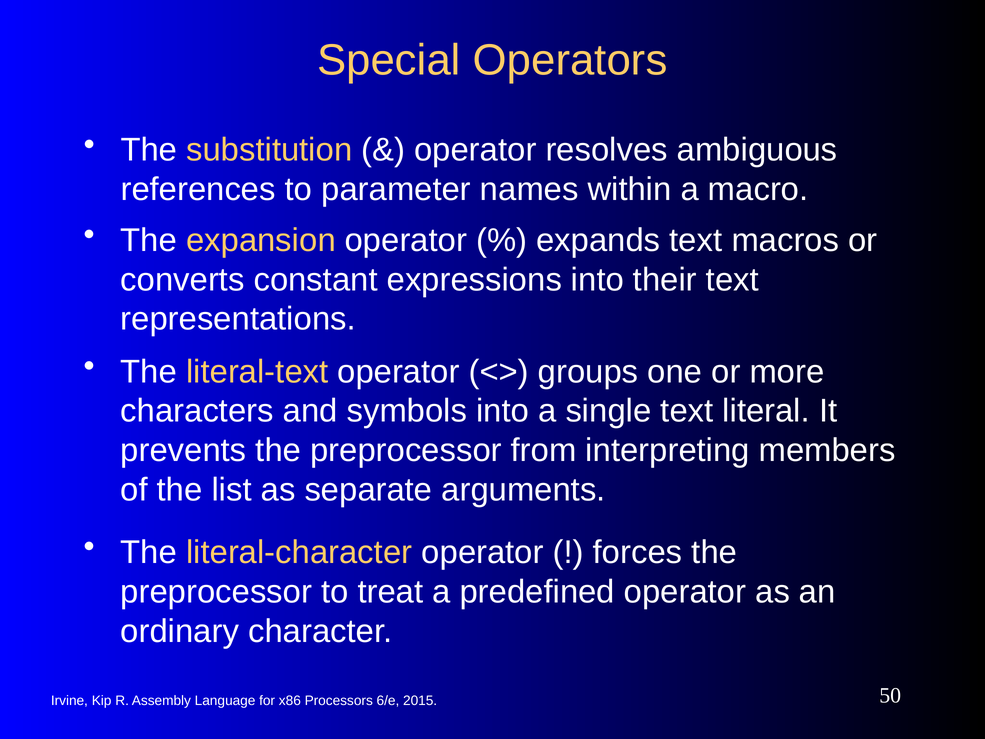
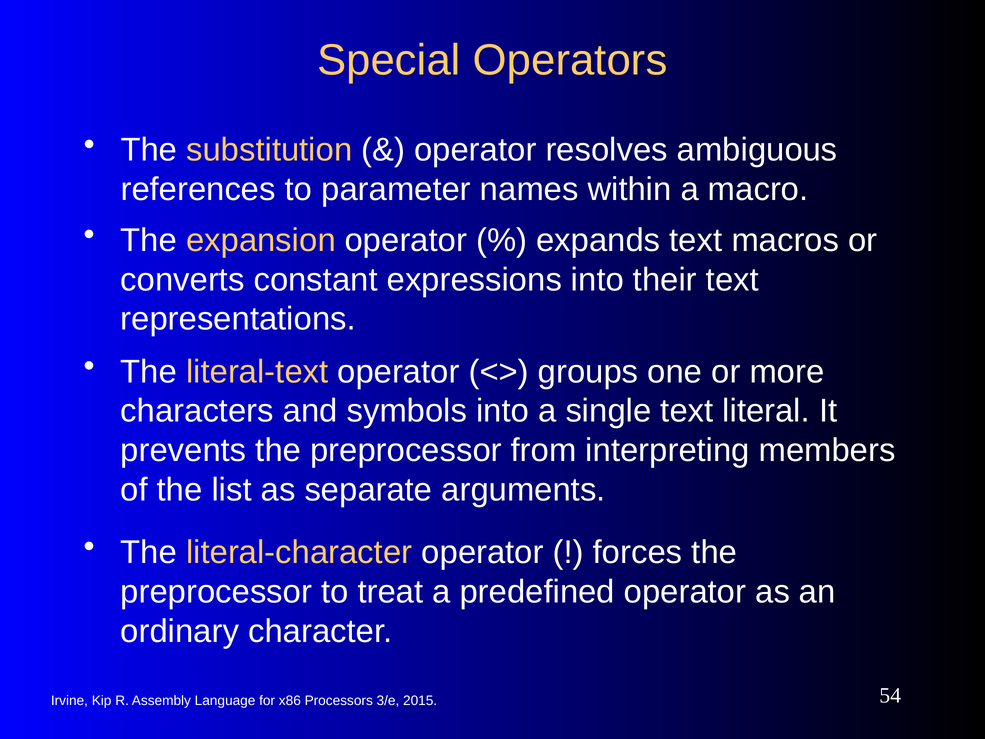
6/e: 6/e -> 3/e
50: 50 -> 54
